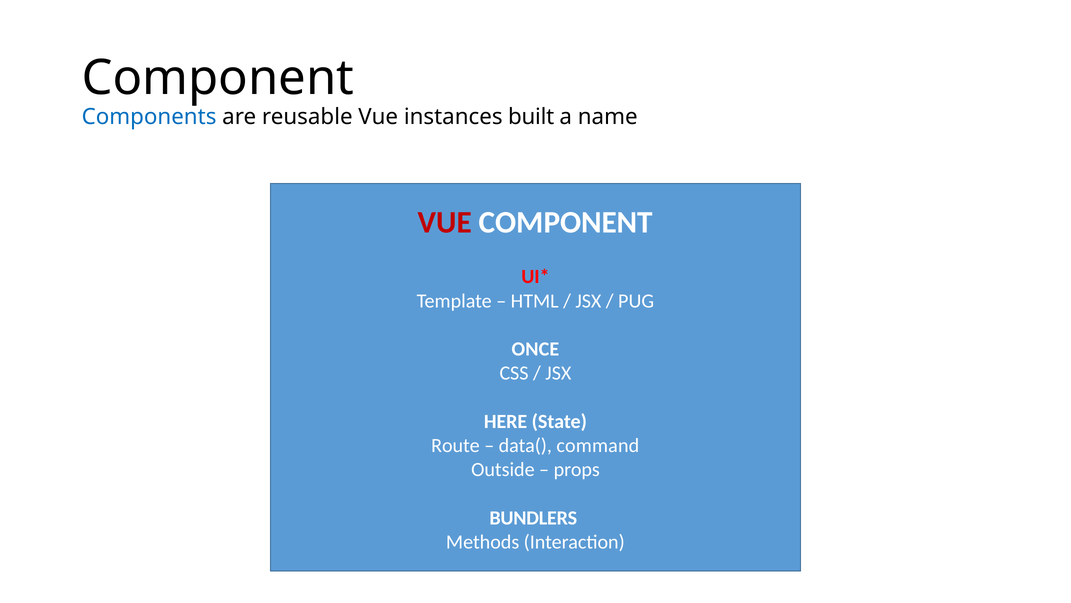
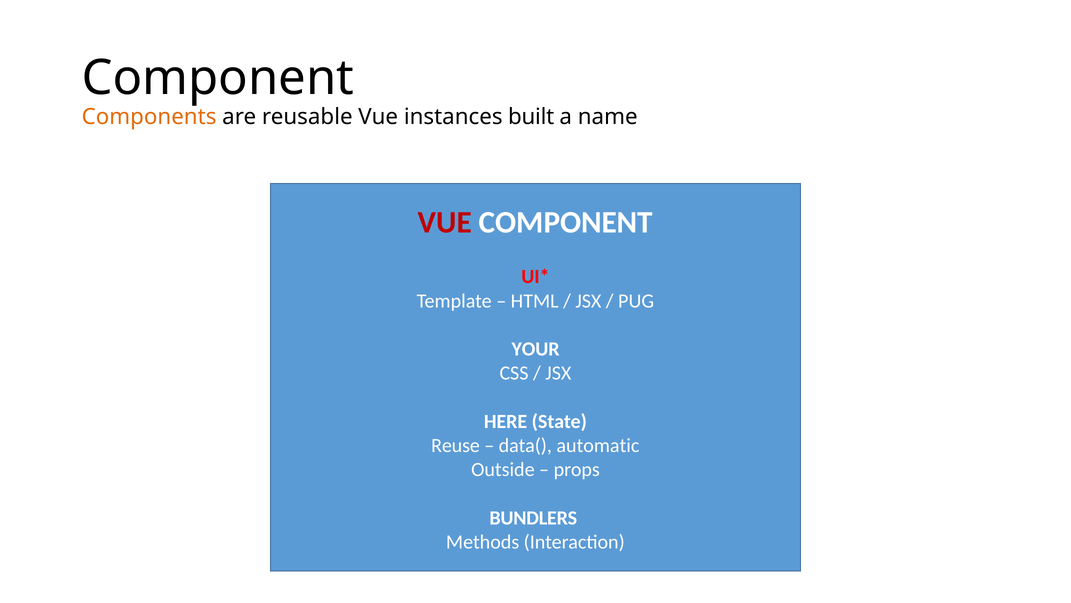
Components colour: blue -> orange
ONCE: ONCE -> YOUR
Route: Route -> Reuse
command: command -> automatic
